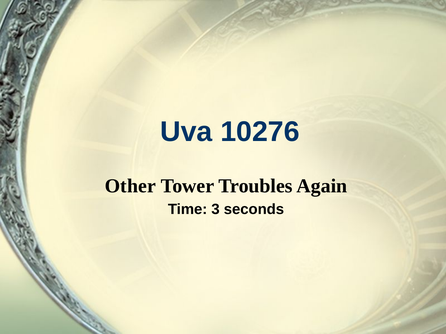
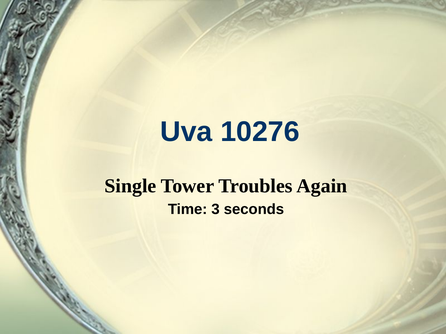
Other: Other -> Single
